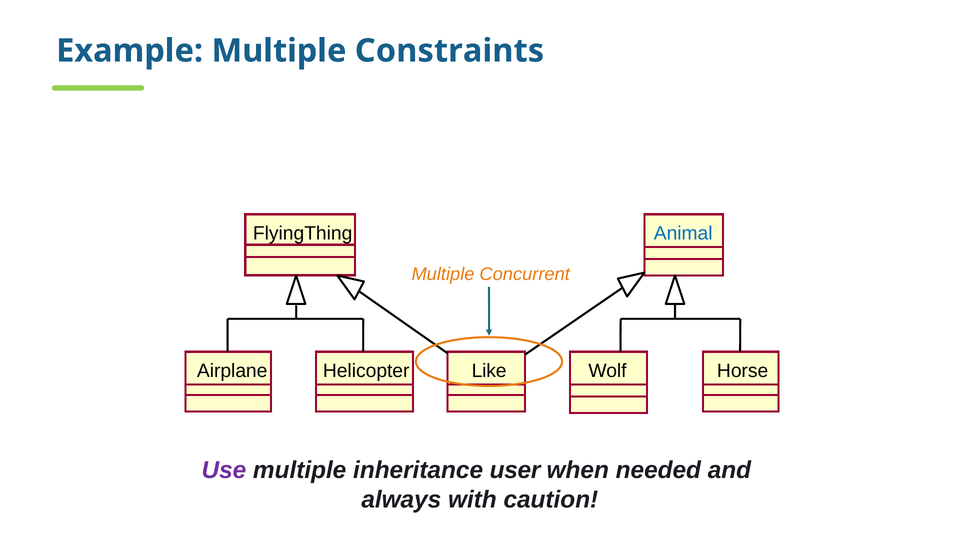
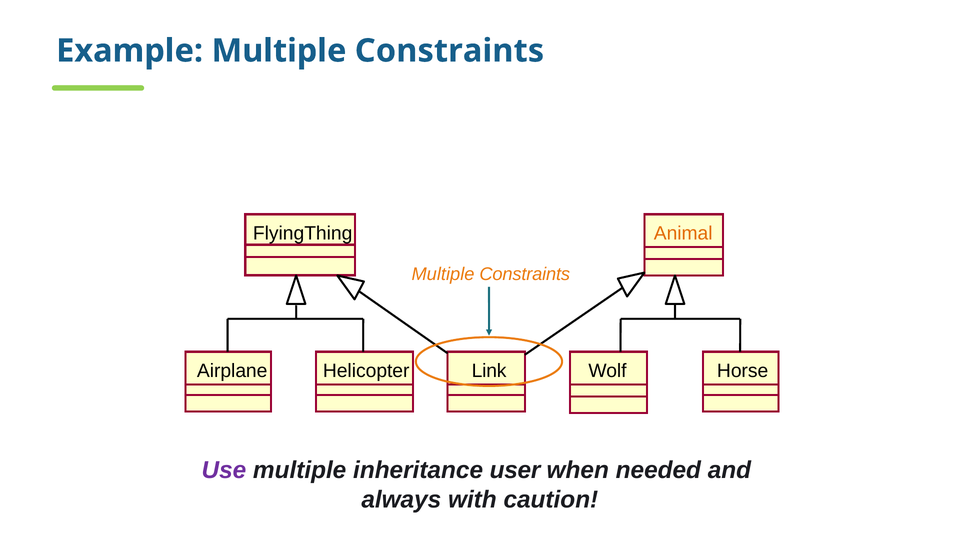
Animal colour: blue -> orange
Concurrent at (525, 274): Concurrent -> Constraints
Like: Like -> Link
